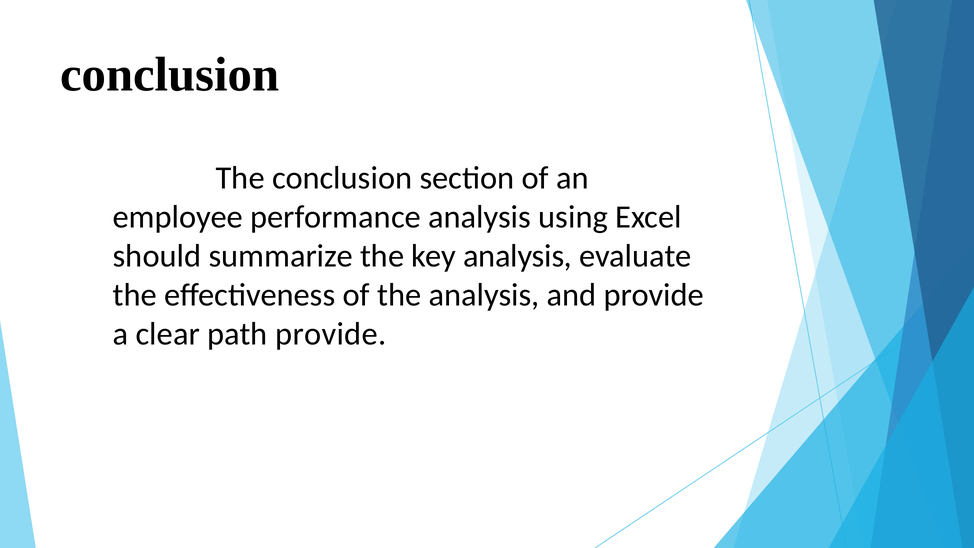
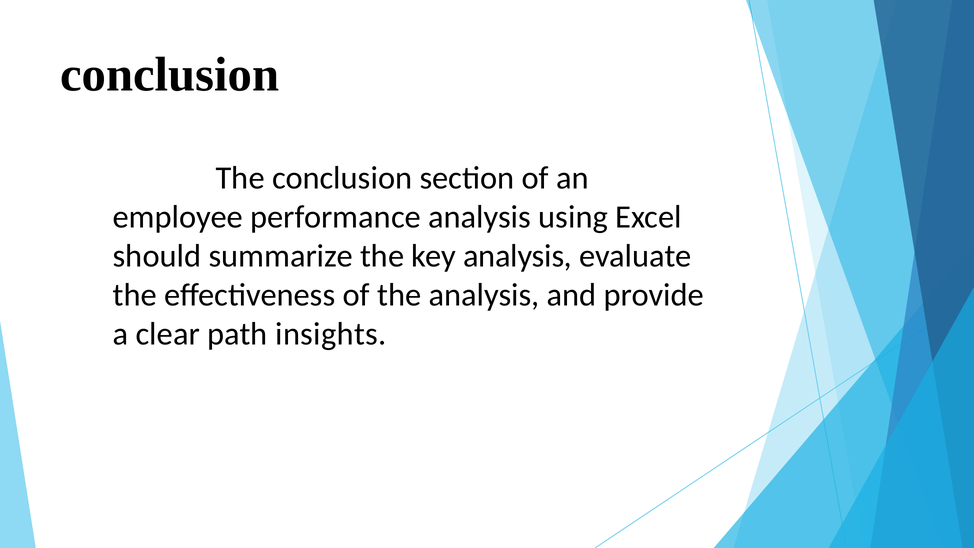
path provide: provide -> insights
